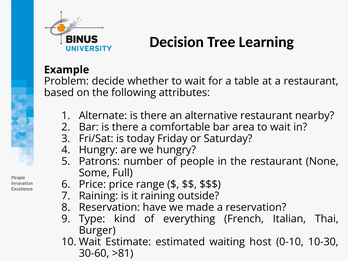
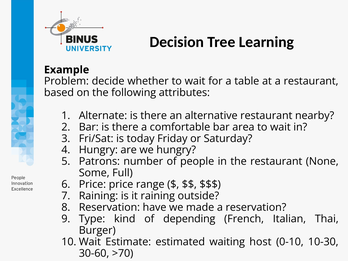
everything: everything -> depending
>81: >81 -> >70
